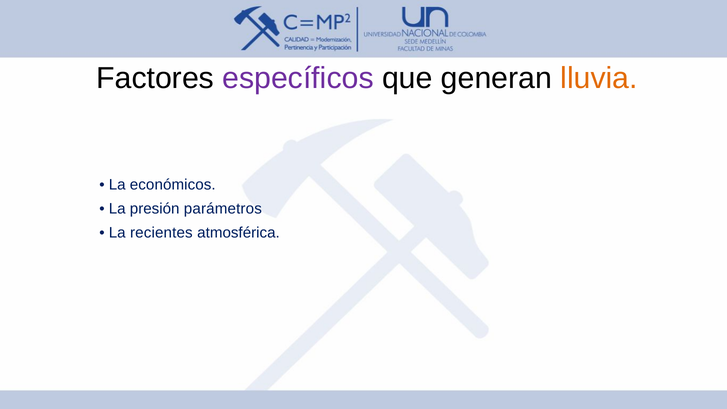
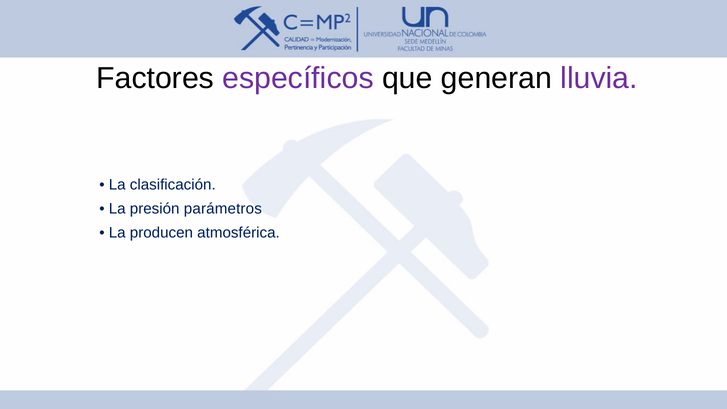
lluvia colour: orange -> purple
económicos: económicos -> clasificación
recientes: recientes -> producen
